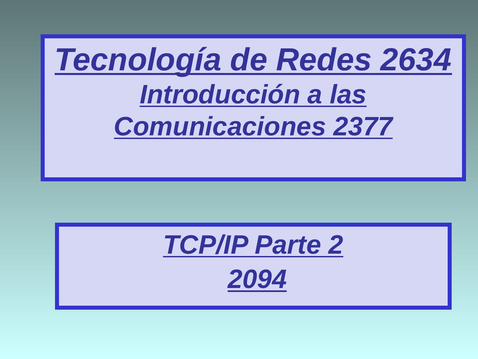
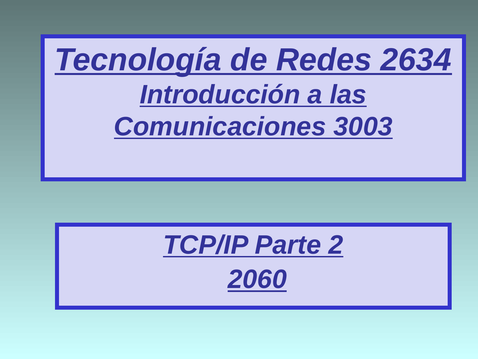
2377: 2377 -> 3003
2094: 2094 -> 2060
